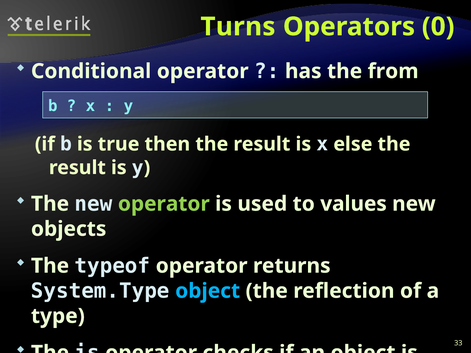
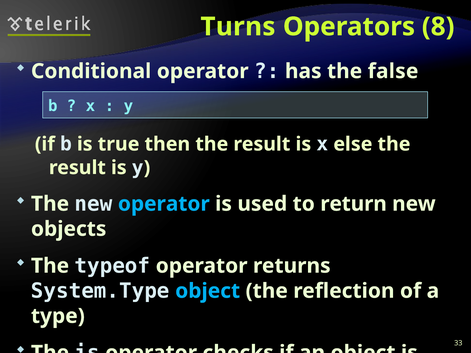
0: 0 -> 8
from: from -> false
operator at (164, 204) colour: light green -> light blue
values: values -> return
